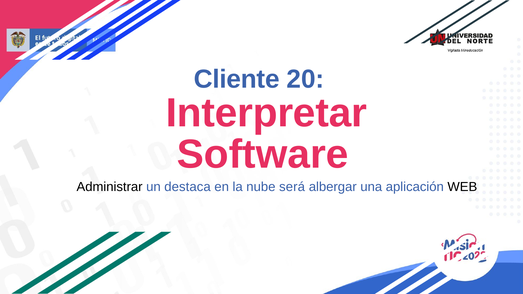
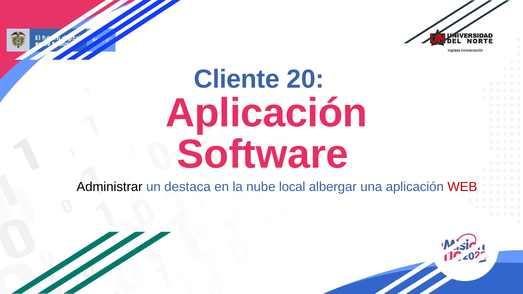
Interpretar at (266, 113): Interpretar -> Aplicación
será: será -> local
WEB colour: black -> red
